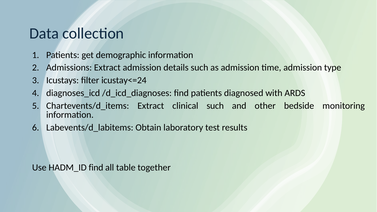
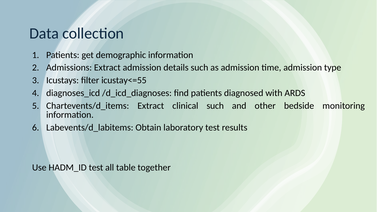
icustay<=24: icustay<=24 -> icustay<=55
HADM_ID find: find -> test
